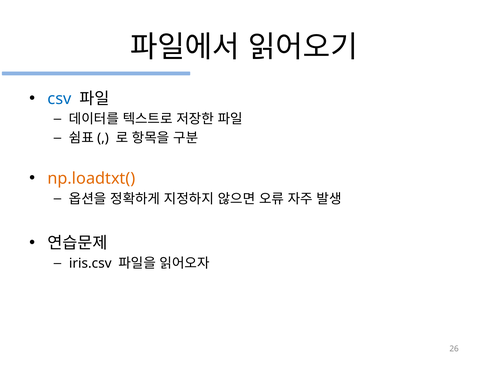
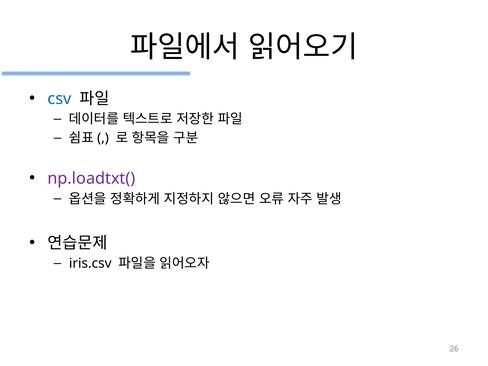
np.loadtxt( colour: orange -> purple
